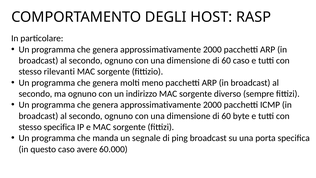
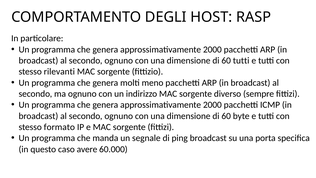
60 caso: caso -> tutti
stesso specifica: specifica -> formato
